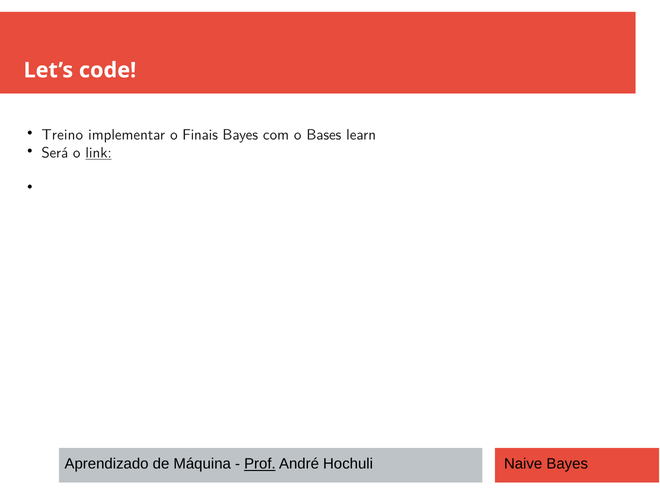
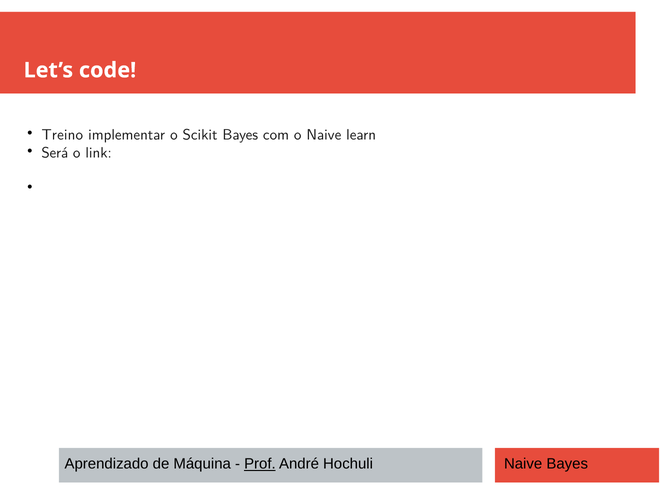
Finais: Finais -> Scikit
o Bases: Bases -> Naive
link underline: present -> none
